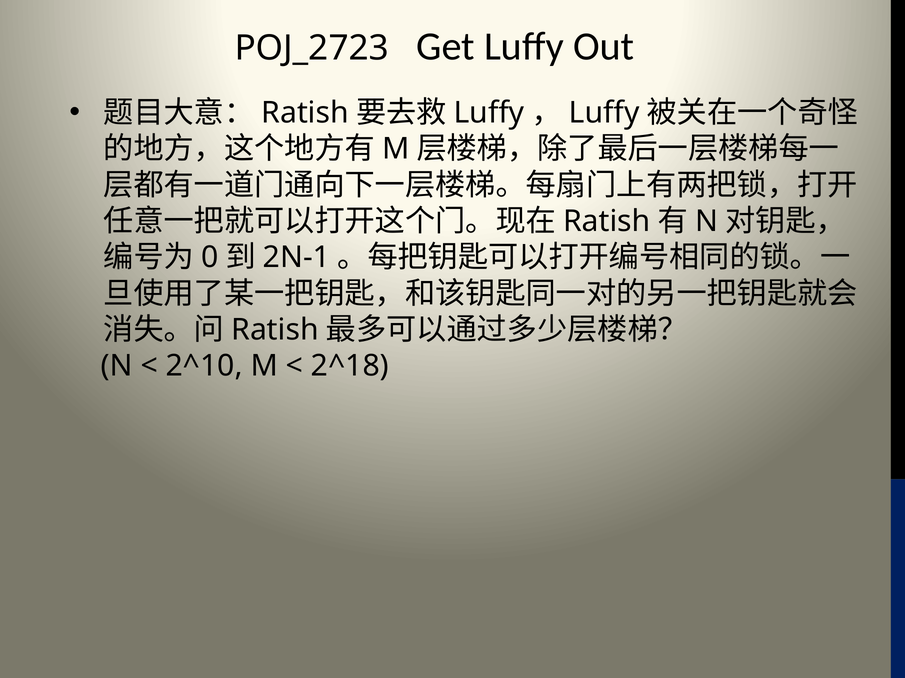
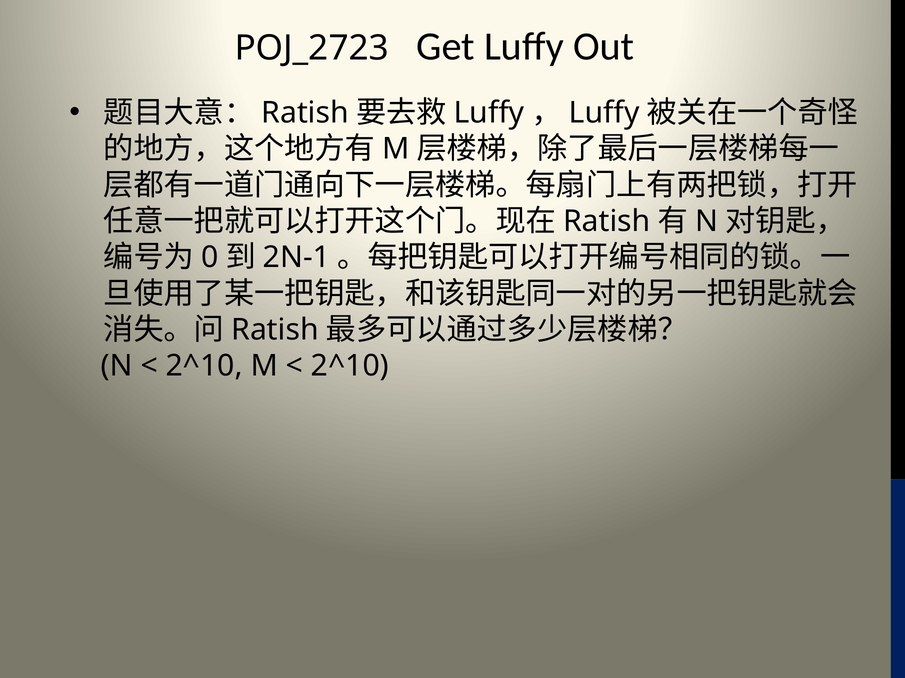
2^18 at (350, 366): 2^18 -> 2^10
